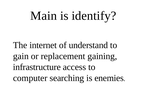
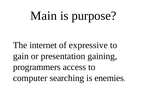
identify: identify -> purpose
understand: understand -> expressive
replacement: replacement -> presentation
infrastructure: infrastructure -> programmers
